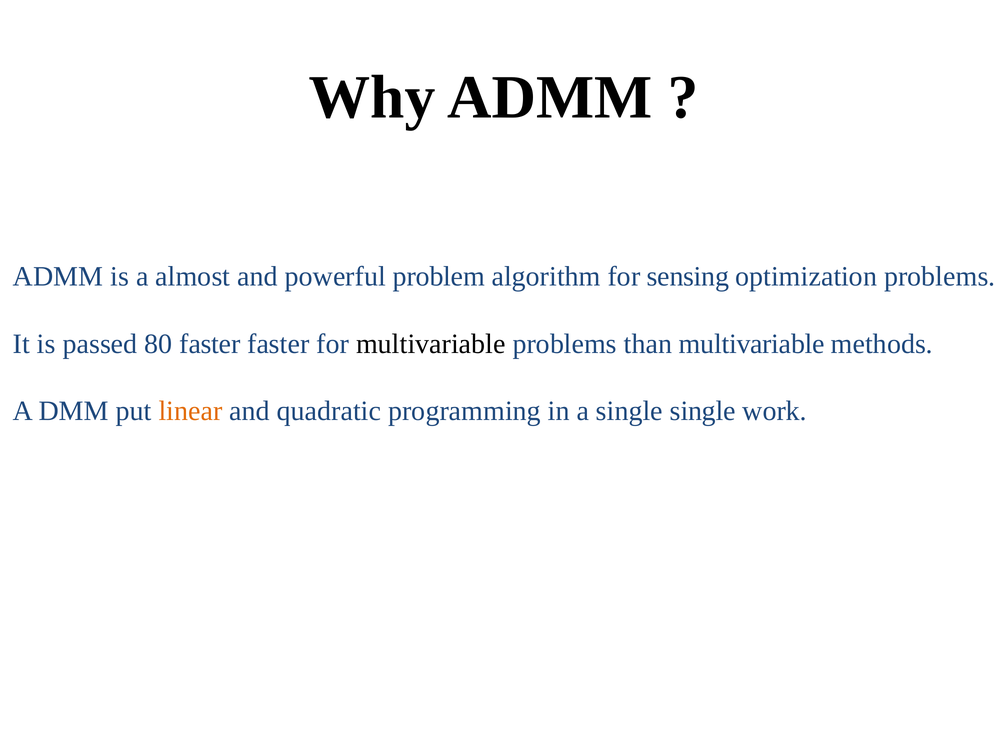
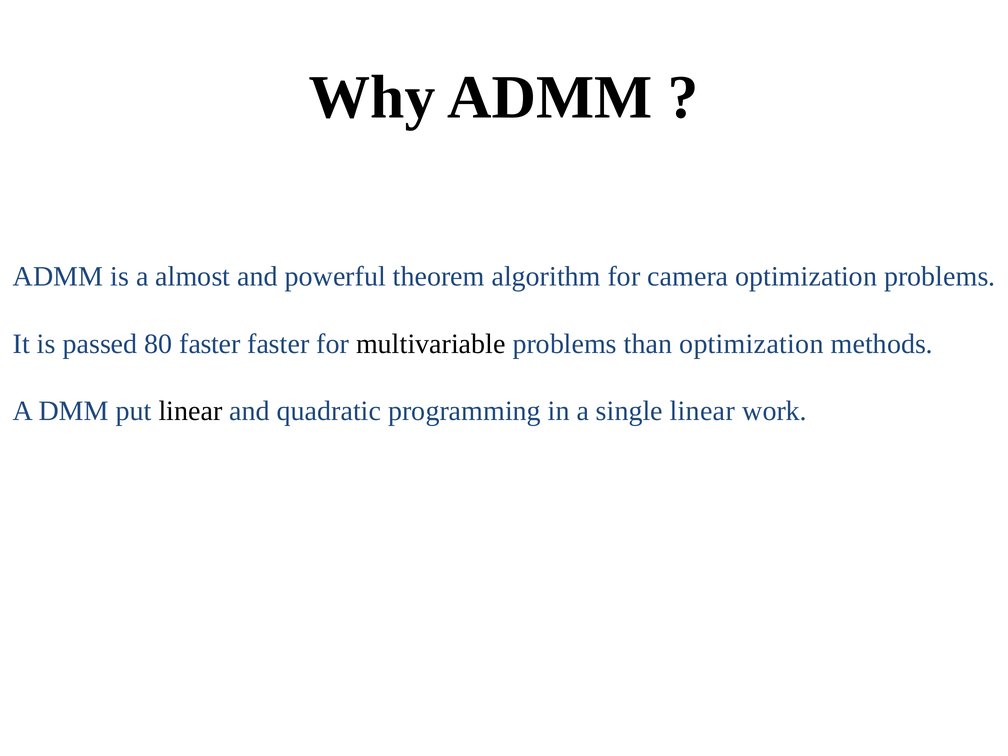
problem: problem -> theorem
sensing: sensing -> camera
than multivariable: multivariable -> optimization
linear at (190, 411) colour: orange -> black
single single: single -> linear
